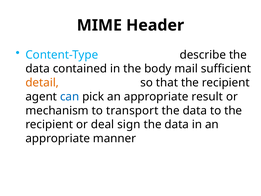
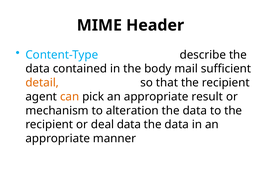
can colour: blue -> orange
transport: transport -> alteration
deal sign: sign -> data
